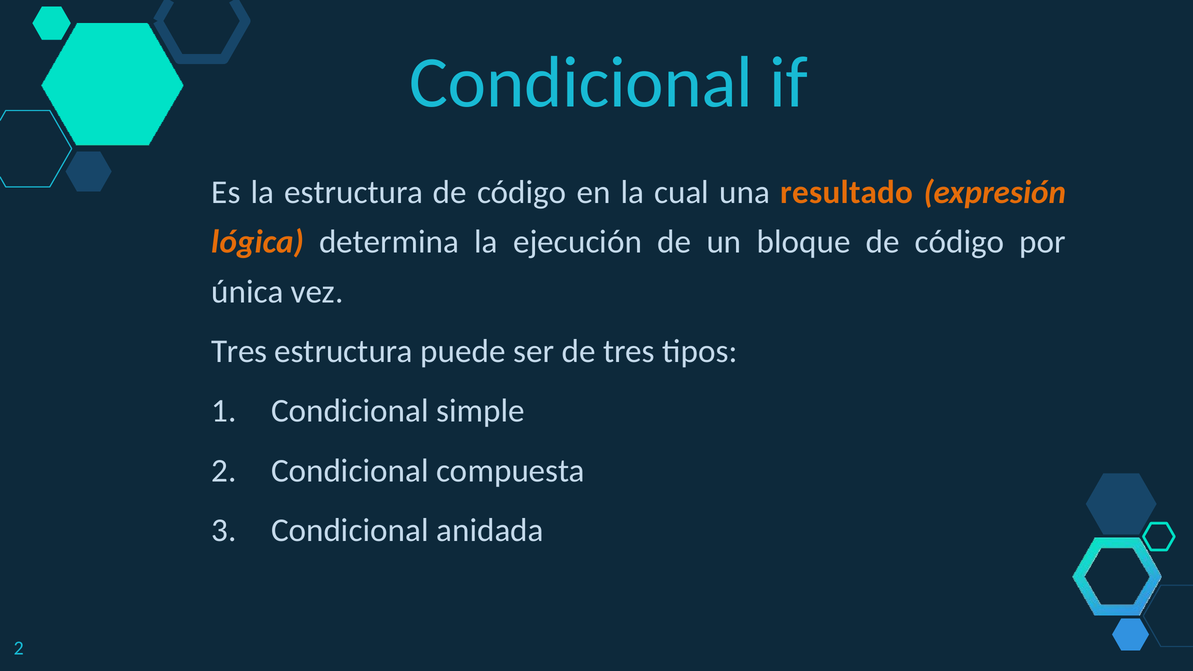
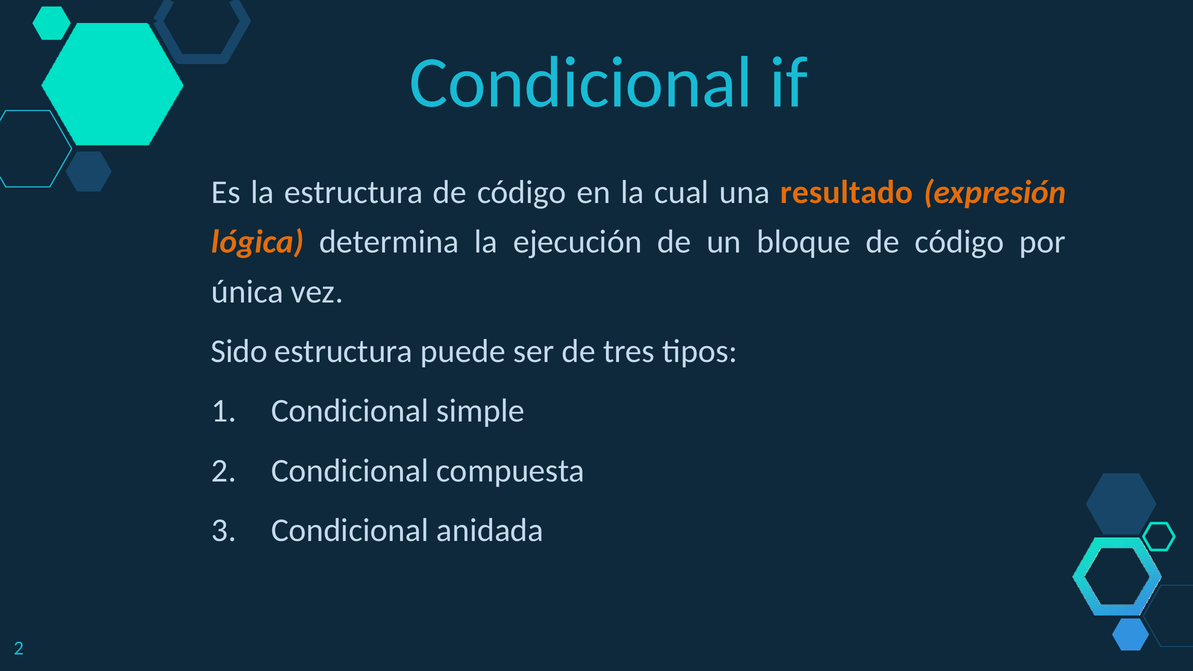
Tres at (239, 351): Tres -> Sido
